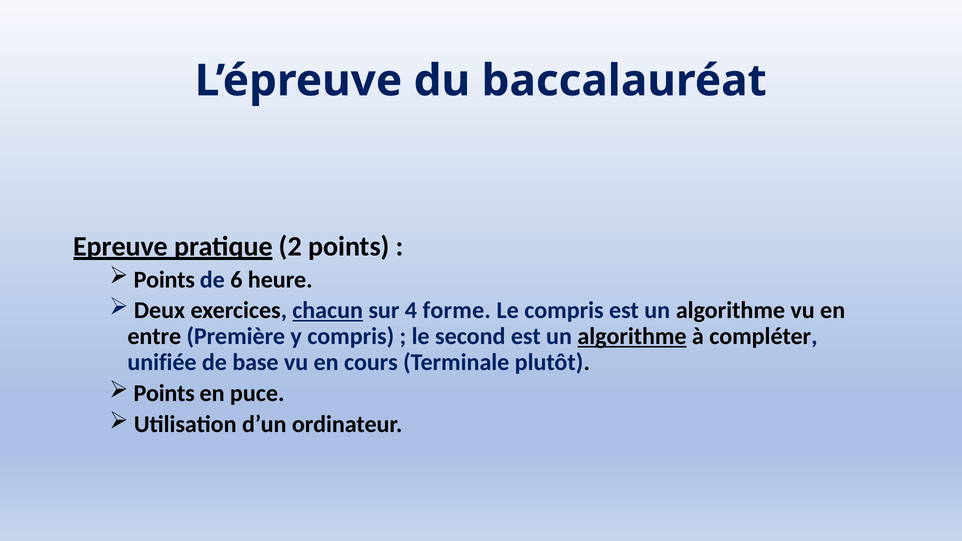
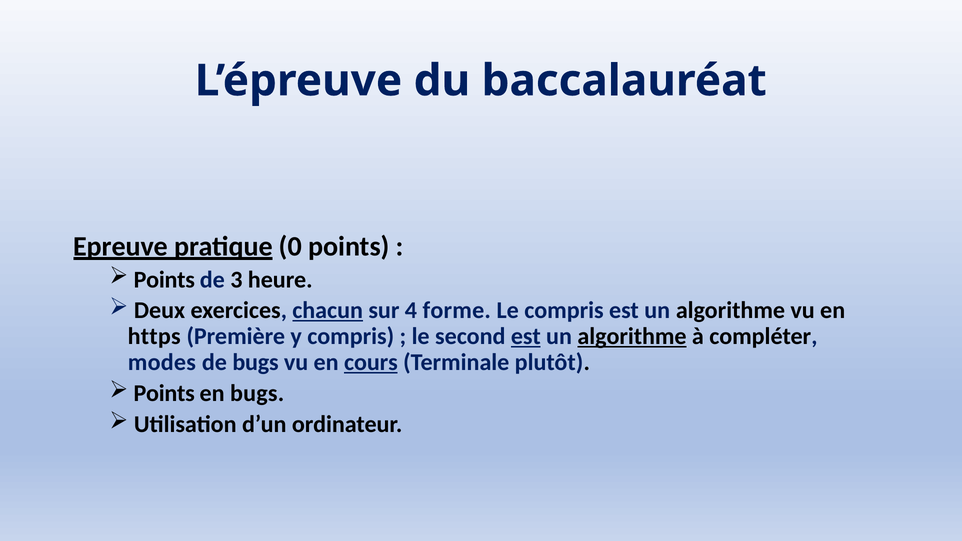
2: 2 -> 0
6: 6 -> 3
entre: entre -> https
est at (526, 337) underline: none -> present
unifiée: unifiée -> modes
de base: base -> bugs
cours underline: none -> present
en puce: puce -> bugs
